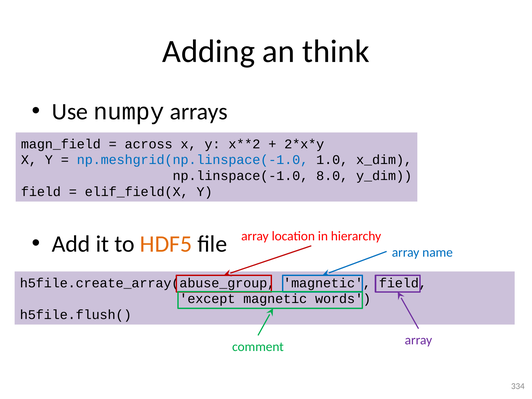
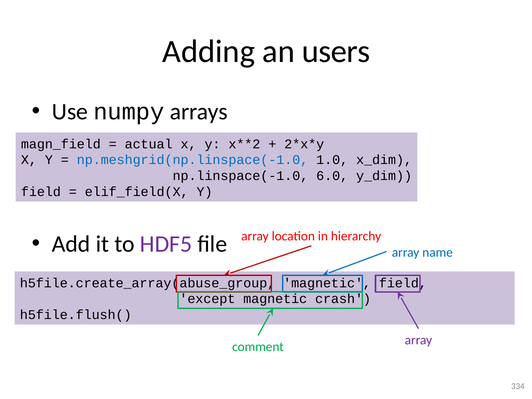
think: think -> users
across: across -> actual
8.0: 8.0 -> 6.0
HDF5 colour: orange -> purple
words: words -> crash
